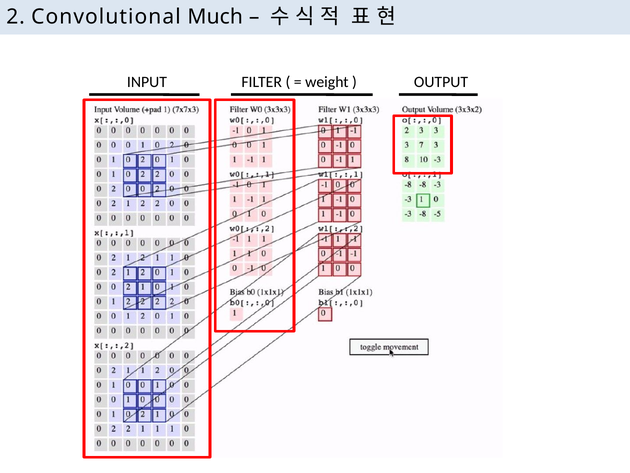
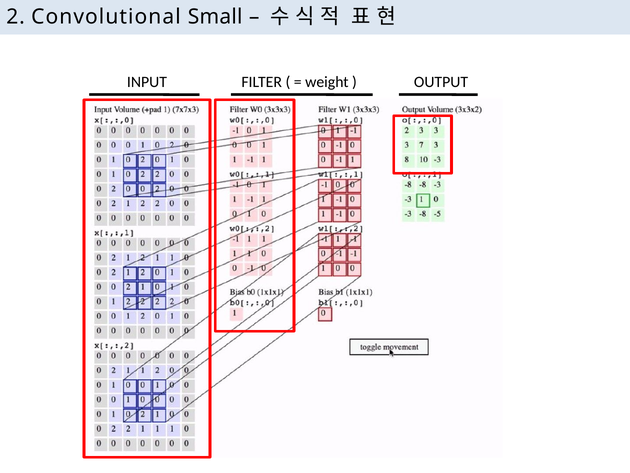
Much: Much -> Small
